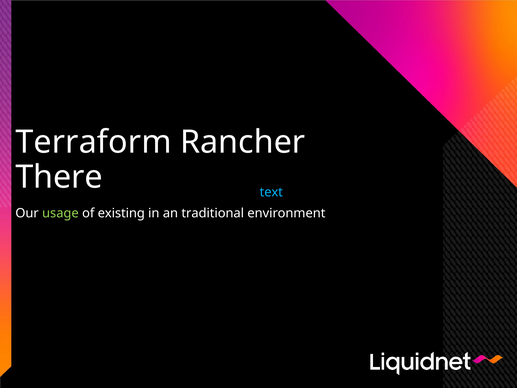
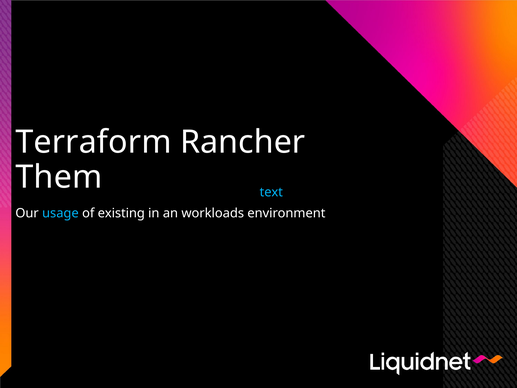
There: There -> Them
usage colour: light green -> light blue
traditional: traditional -> workloads
